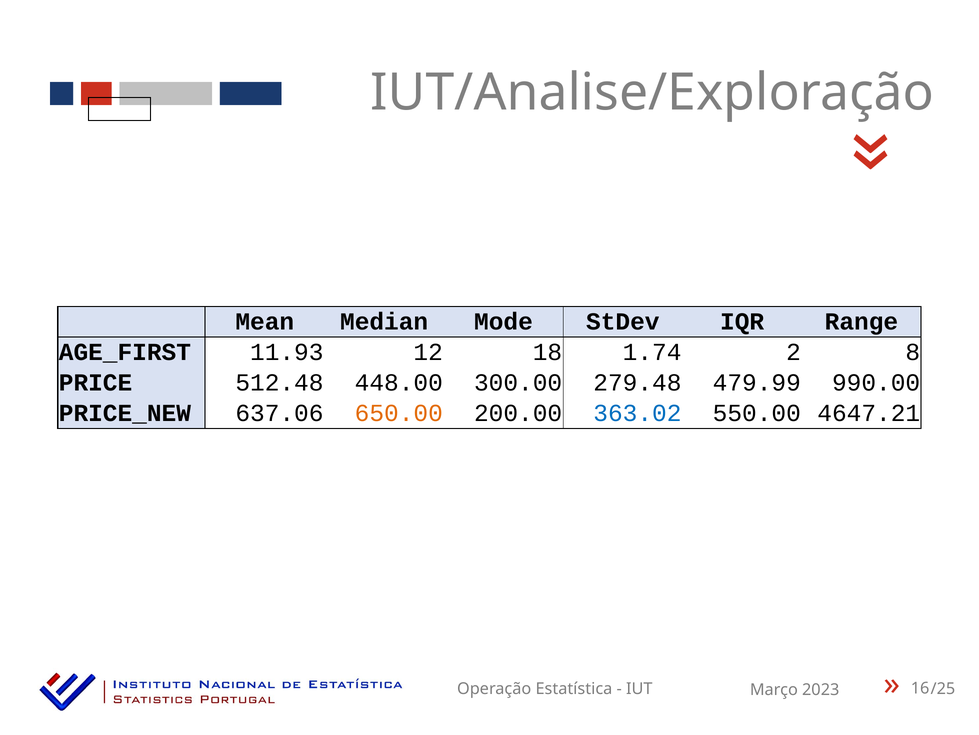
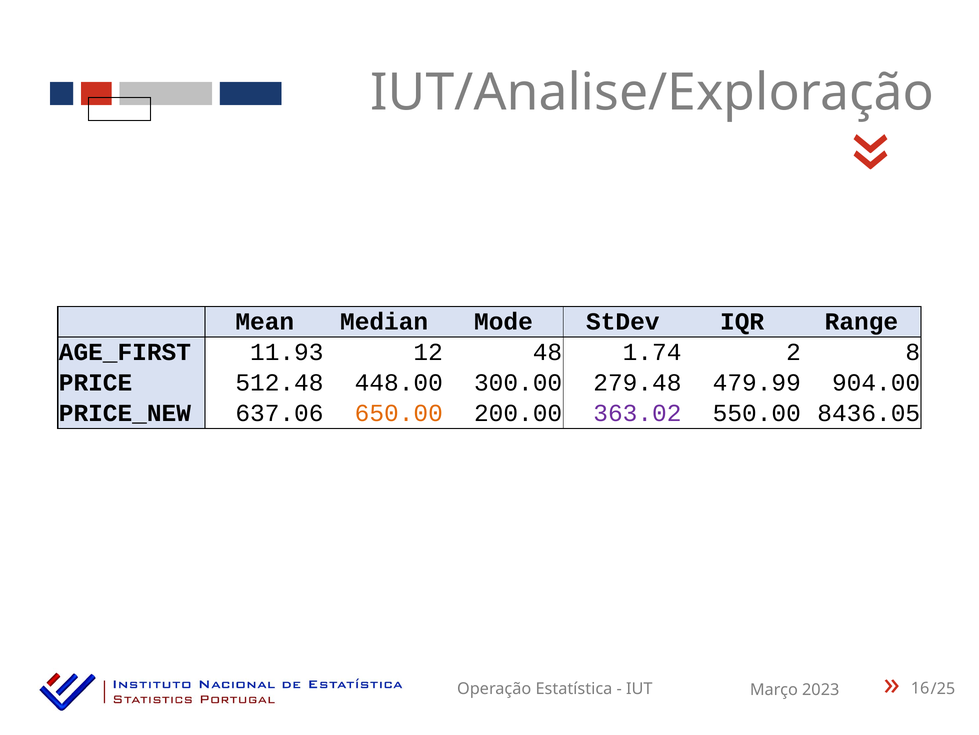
18: 18 -> 48
990.00: 990.00 -> 904.00
363.02 colour: blue -> purple
4647.21: 4647.21 -> 8436.05
